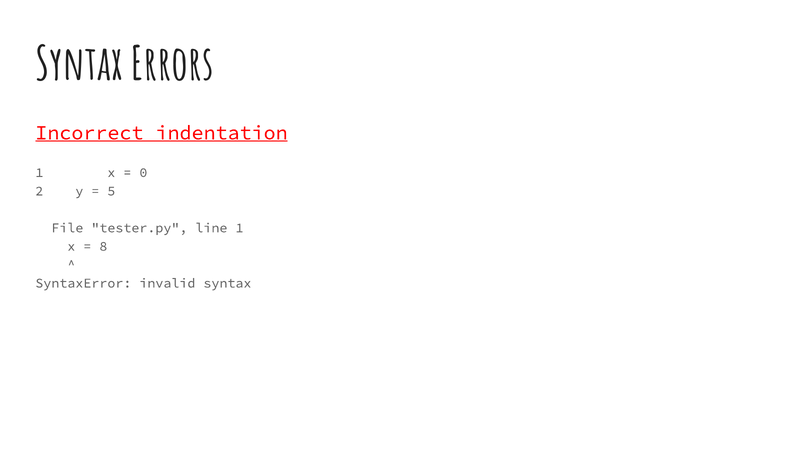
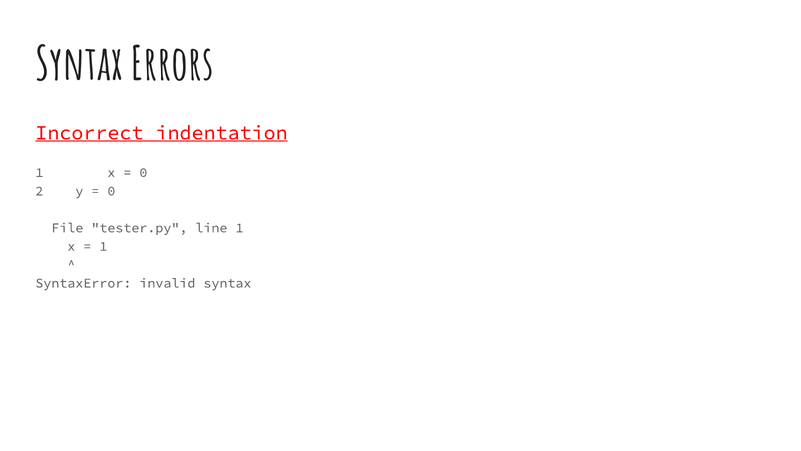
5 at (111, 191): 5 -> 0
8 at (103, 246): 8 -> 1
